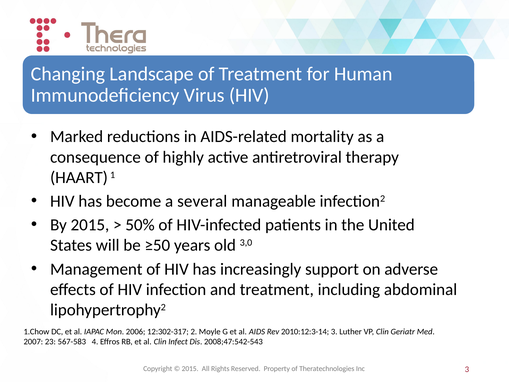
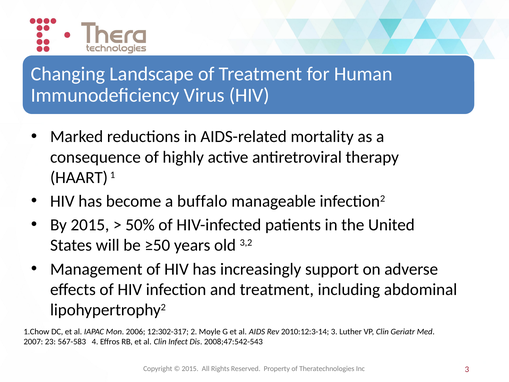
several: several -> buffalo
3,0: 3,0 -> 3,2
